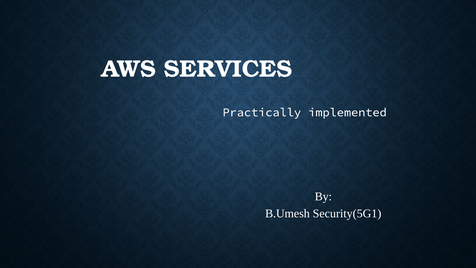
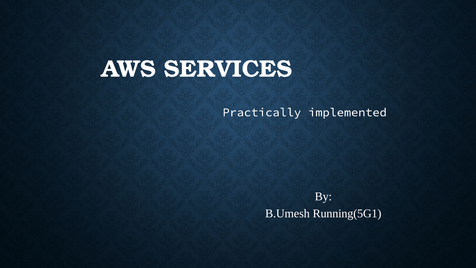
Security(5G1: Security(5G1 -> Running(5G1
